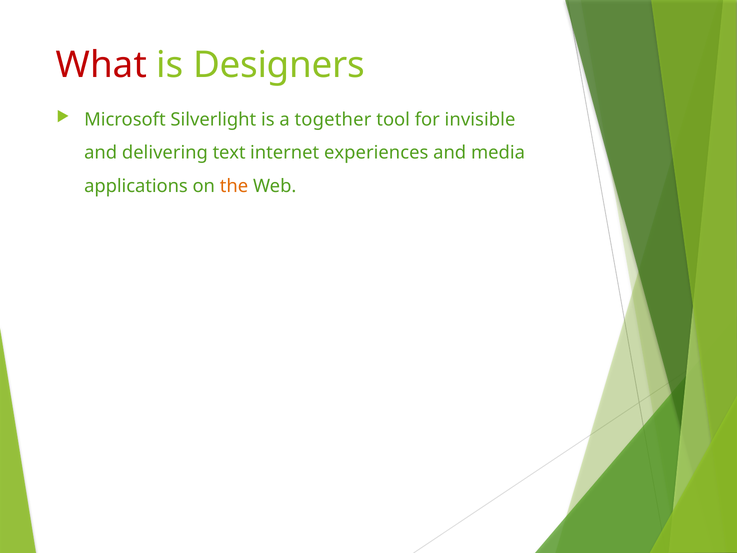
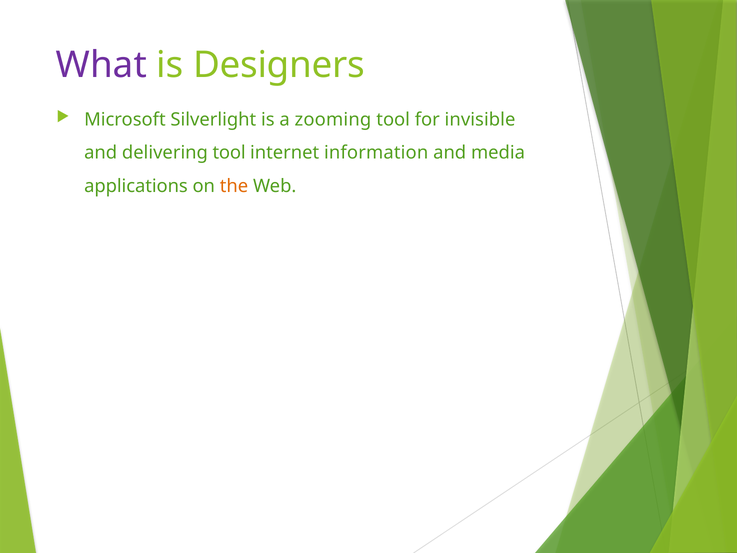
What colour: red -> purple
together: together -> zooming
delivering text: text -> tool
experiences: experiences -> information
